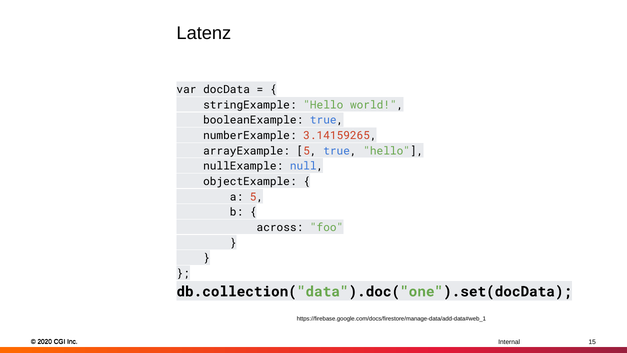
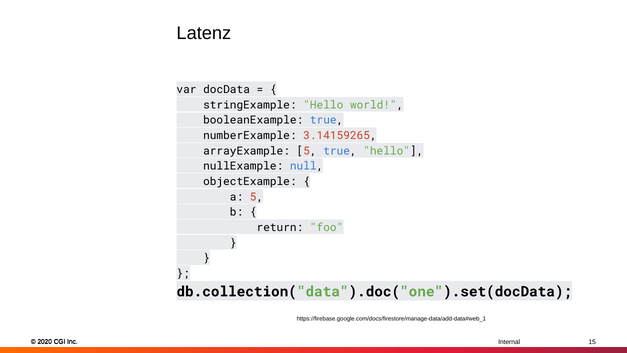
across: across -> return
